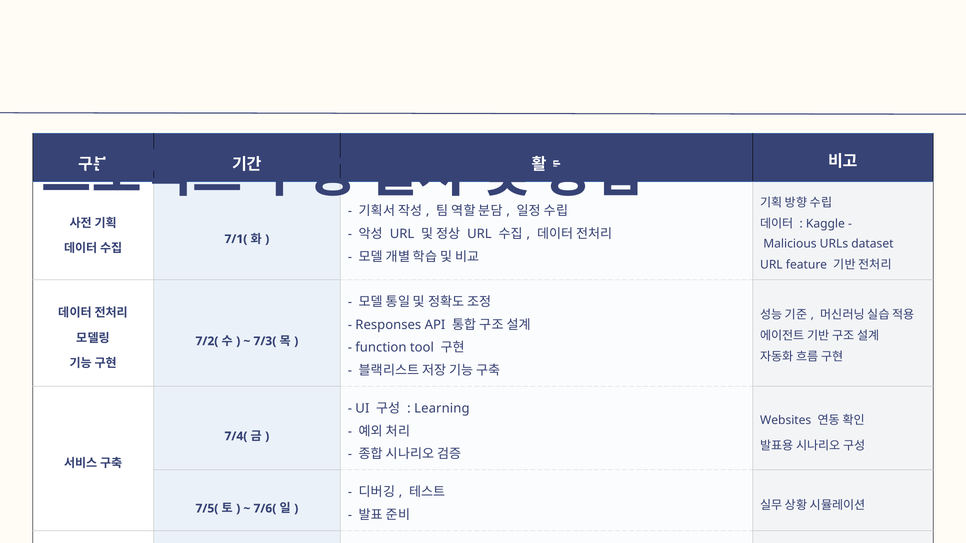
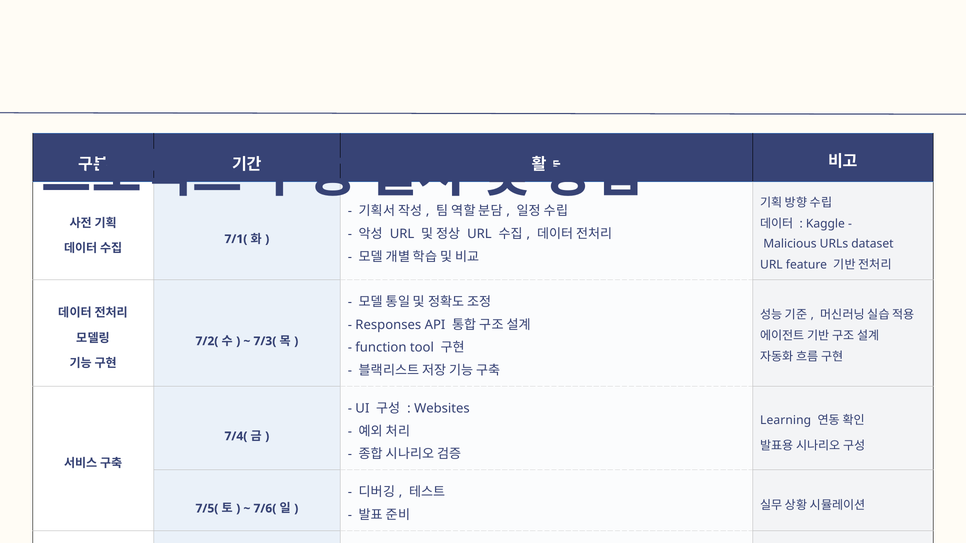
Learning: Learning -> Websites
Websites: Websites -> Learning
